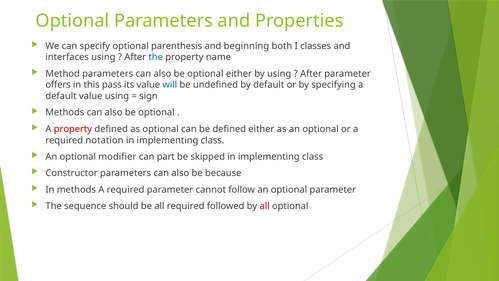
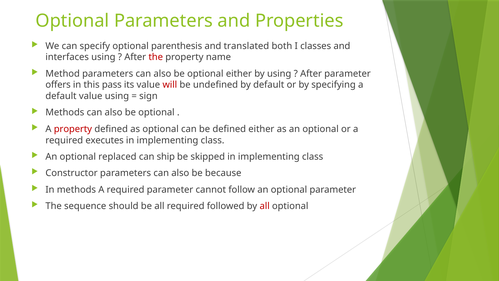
beginning: beginning -> translated
the at (156, 57) colour: blue -> red
will colour: blue -> red
notation: notation -> executes
modifier: modifier -> replaced
part: part -> ship
